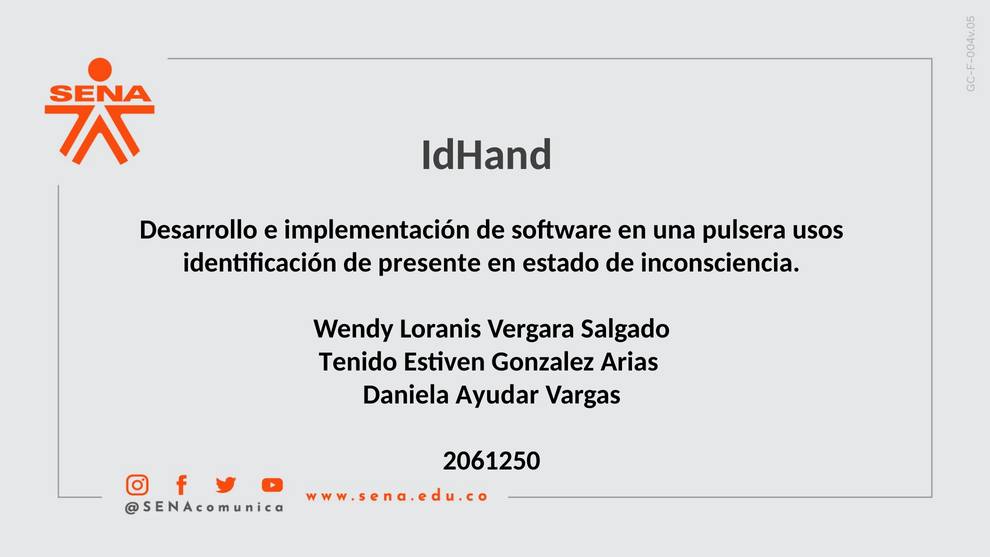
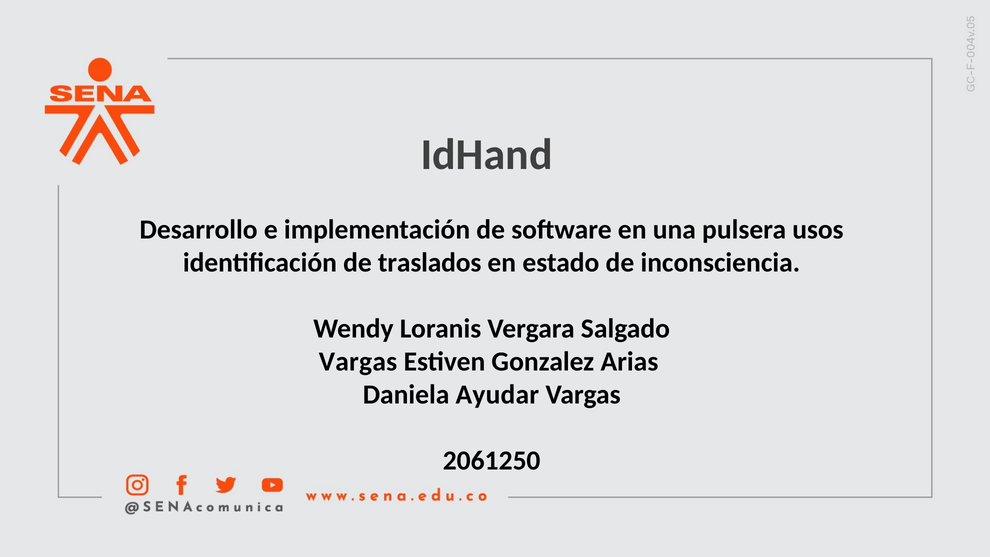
presente: presente -> traslados
Tenido at (358, 362): Tenido -> Vargas
